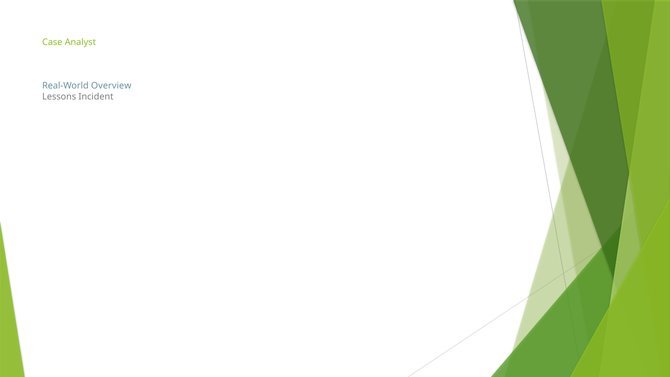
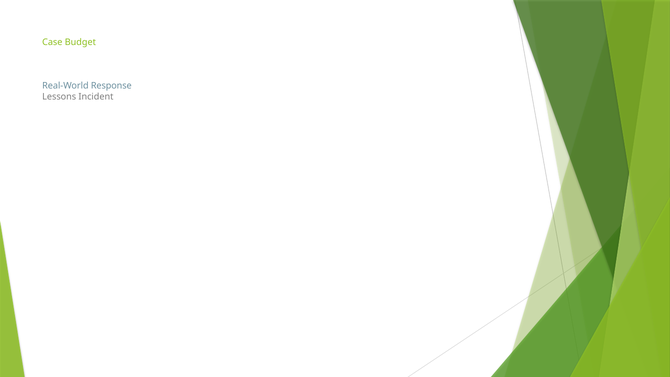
Analyst: Analyst -> Budget
Overview: Overview -> Response
